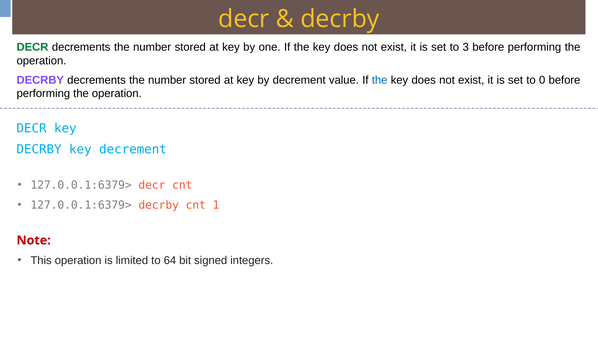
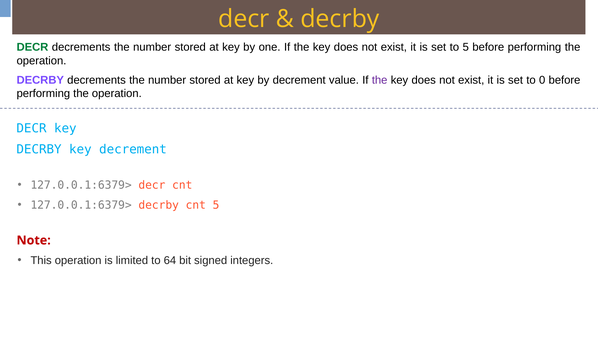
to 3: 3 -> 5
the at (380, 80) colour: blue -> purple
cnt 1: 1 -> 5
